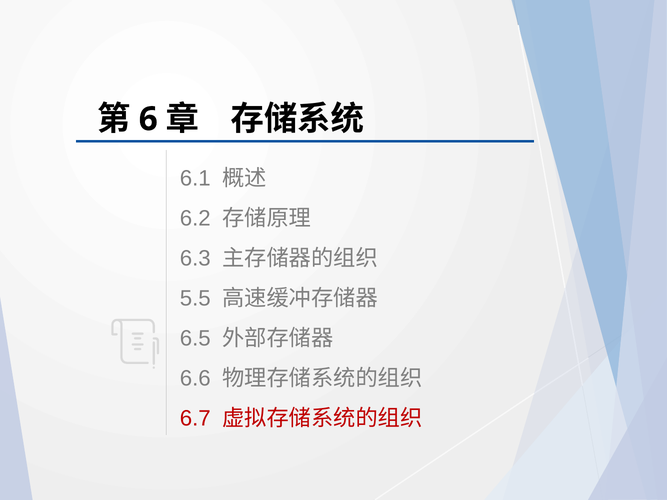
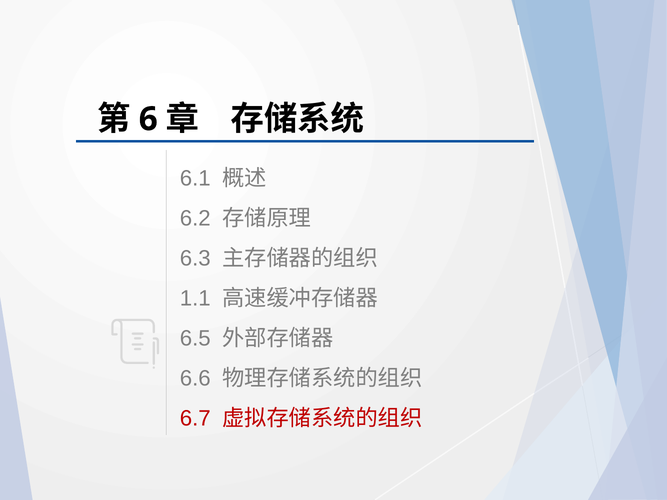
5.5: 5.5 -> 1.1
